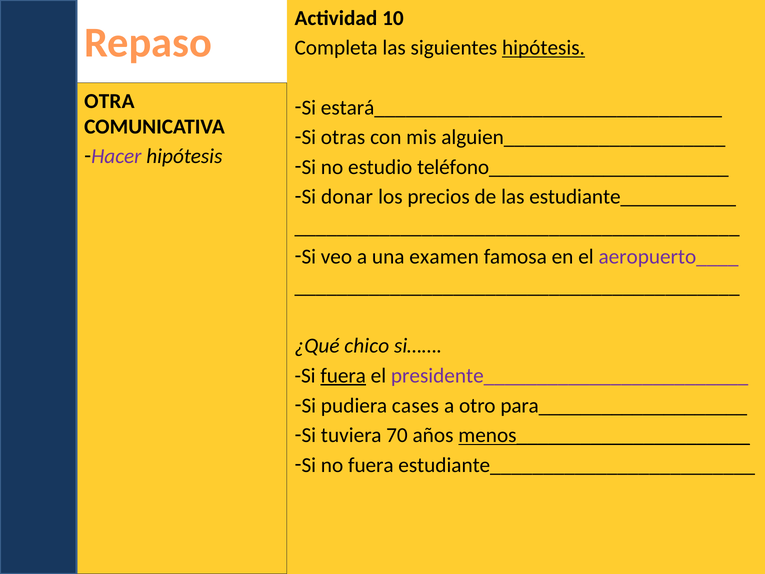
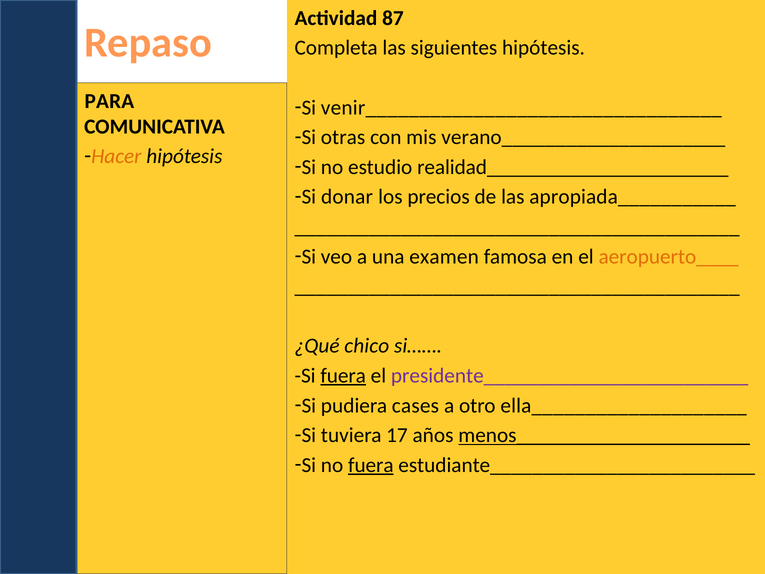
10: 10 -> 87
hipótesis at (543, 48) underline: present -> none
OTRA: OTRA -> PARA
estará_________________________________: estará_________________________________ -> venir_________________________________
alguien_____________________: alguien_____________________ -> verano_____________________
Hacer colour: purple -> orange
teléfono_______________________: teléfono_______________________ -> realidad_______________________
estudiante___________: estudiante___________ -> apropiada___________
aeropuerto____ colour: purple -> orange
para____________________: para____________________ -> ella____________________
70: 70 -> 17
fuera at (371, 465) underline: none -> present
